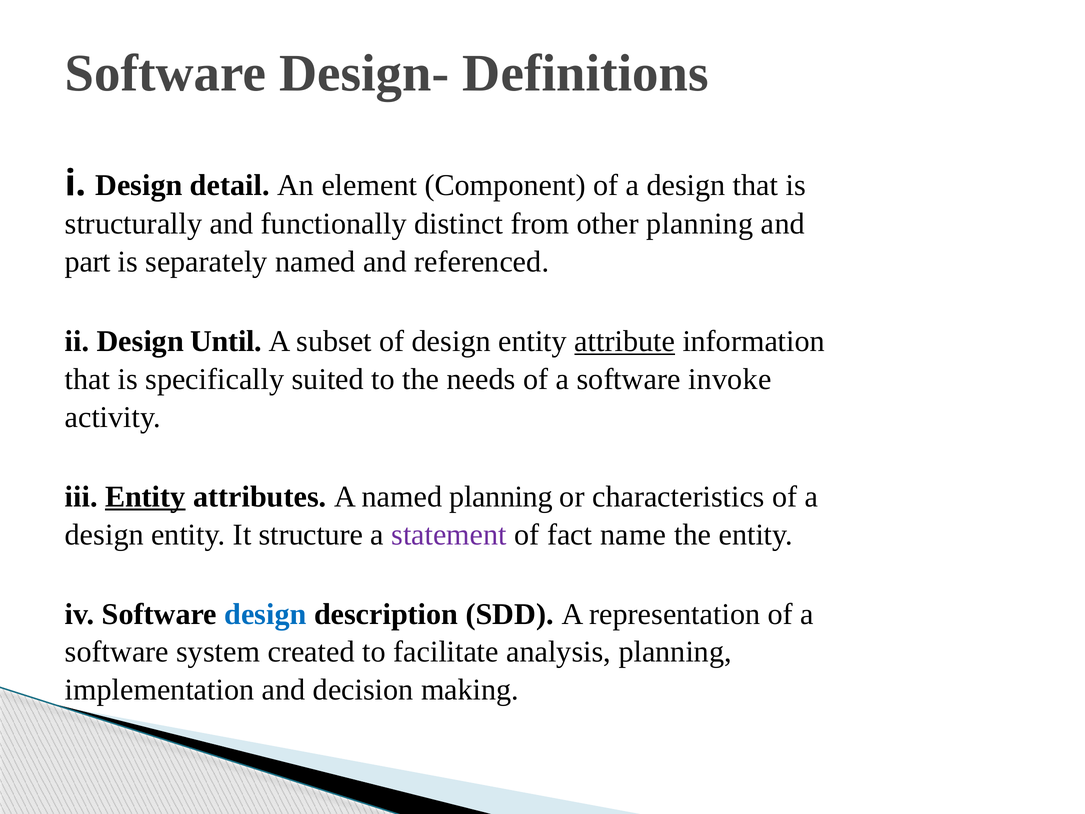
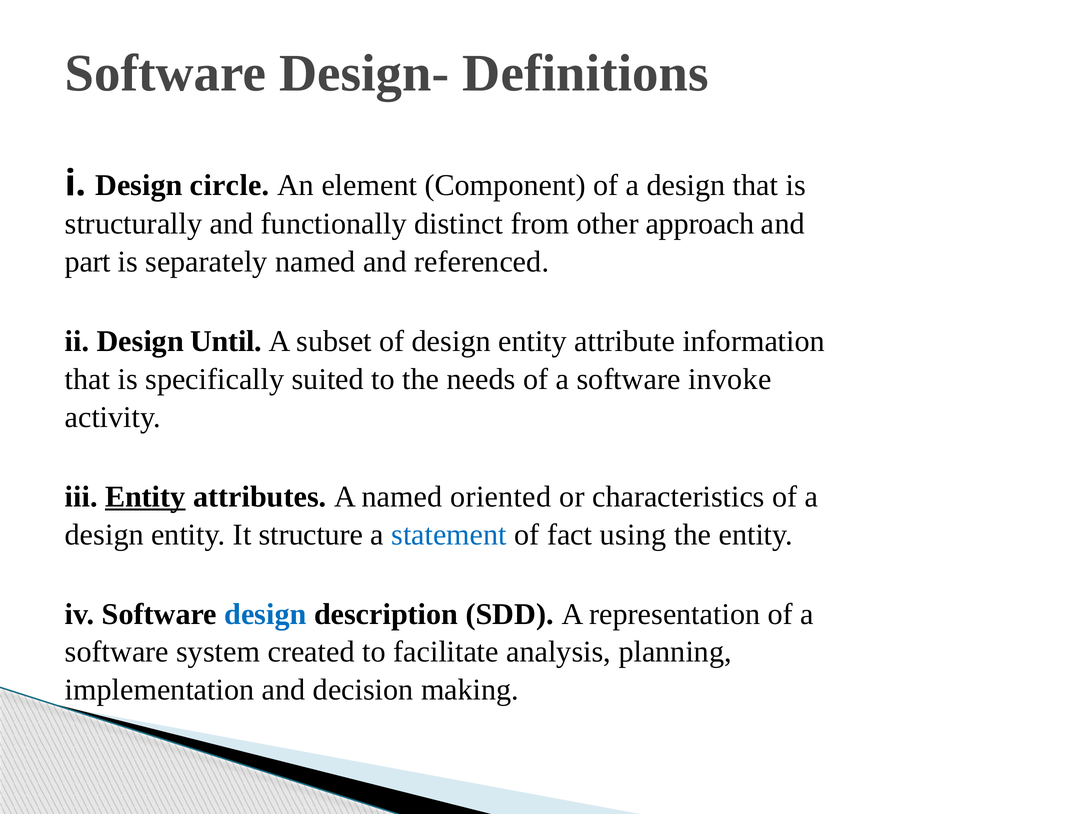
detail: detail -> circle
other planning: planning -> approach
attribute underline: present -> none
named planning: planning -> oriented
statement colour: purple -> blue
name: name -> using
